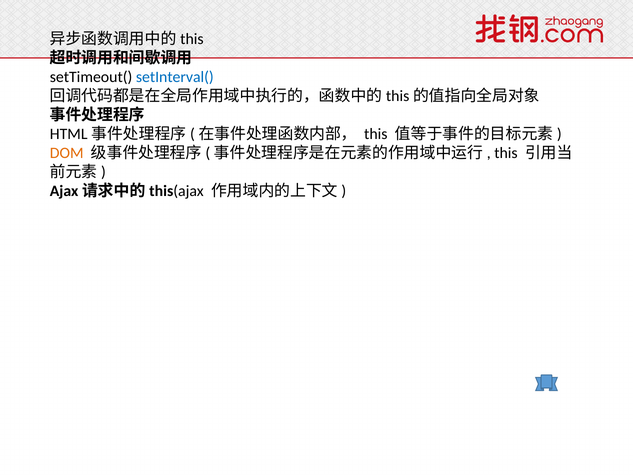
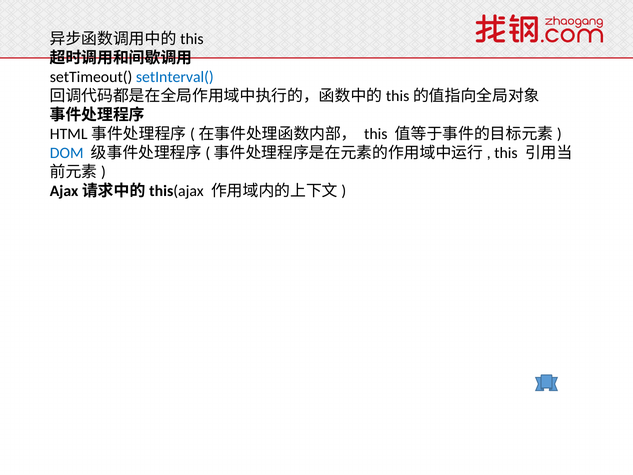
DOM colour: orange -> blue
